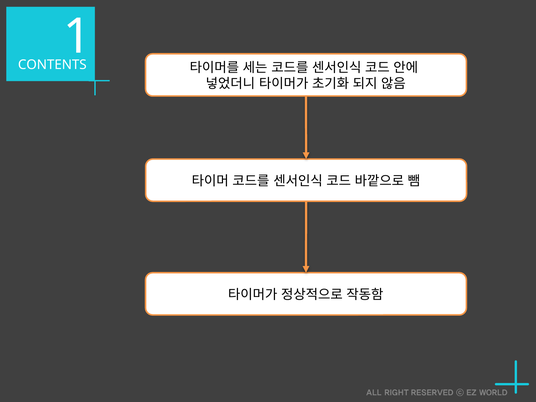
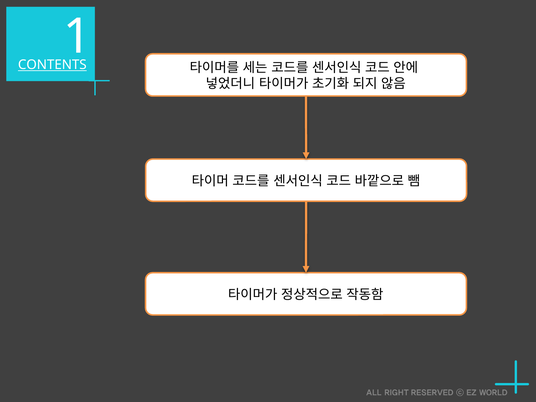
CONTENTS underline: none -> present
